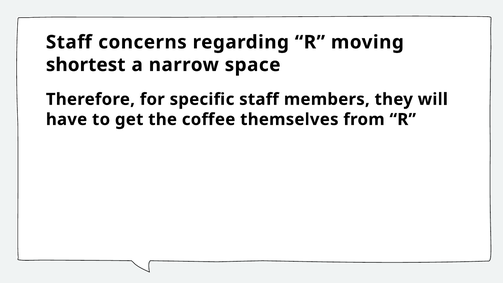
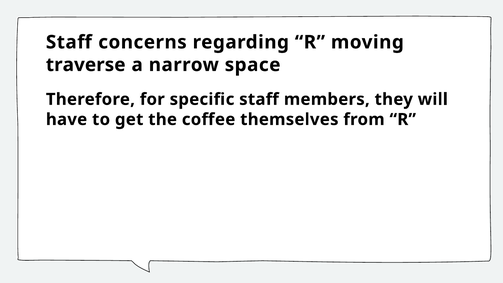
shortest: shortest -> traverse
